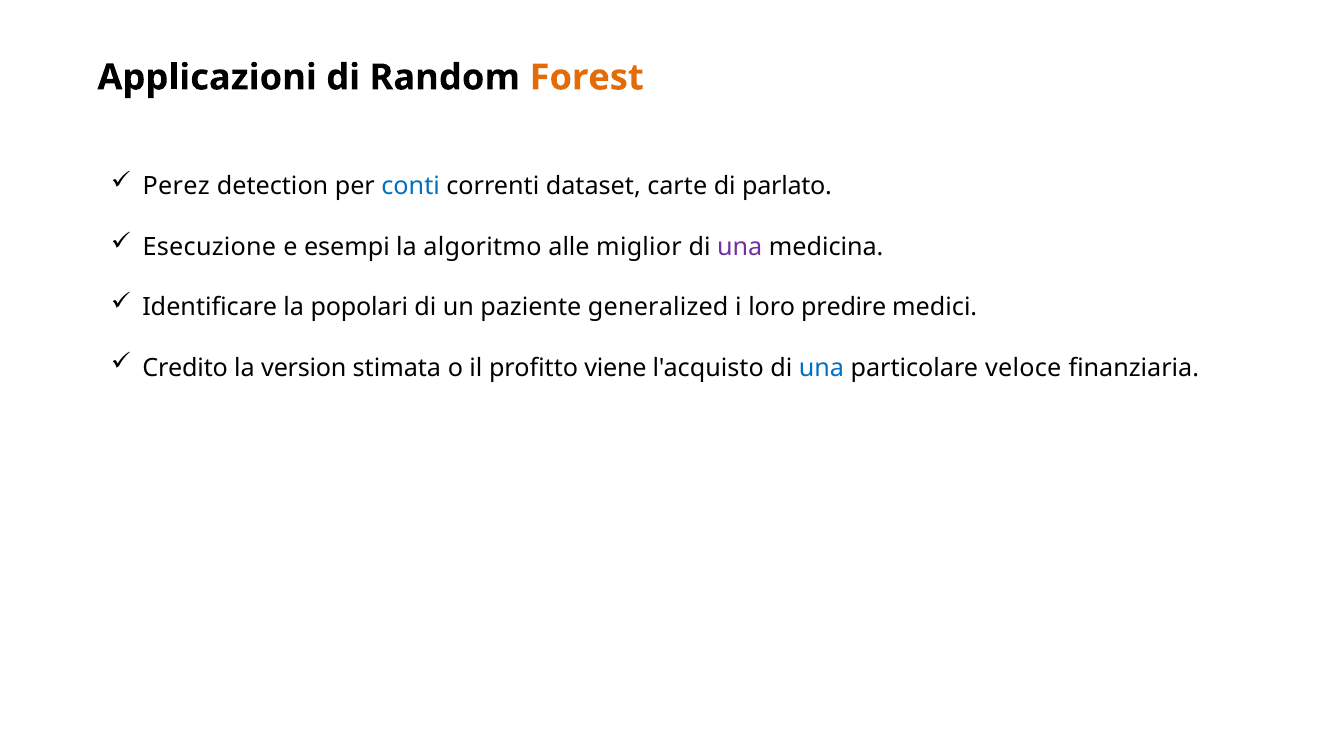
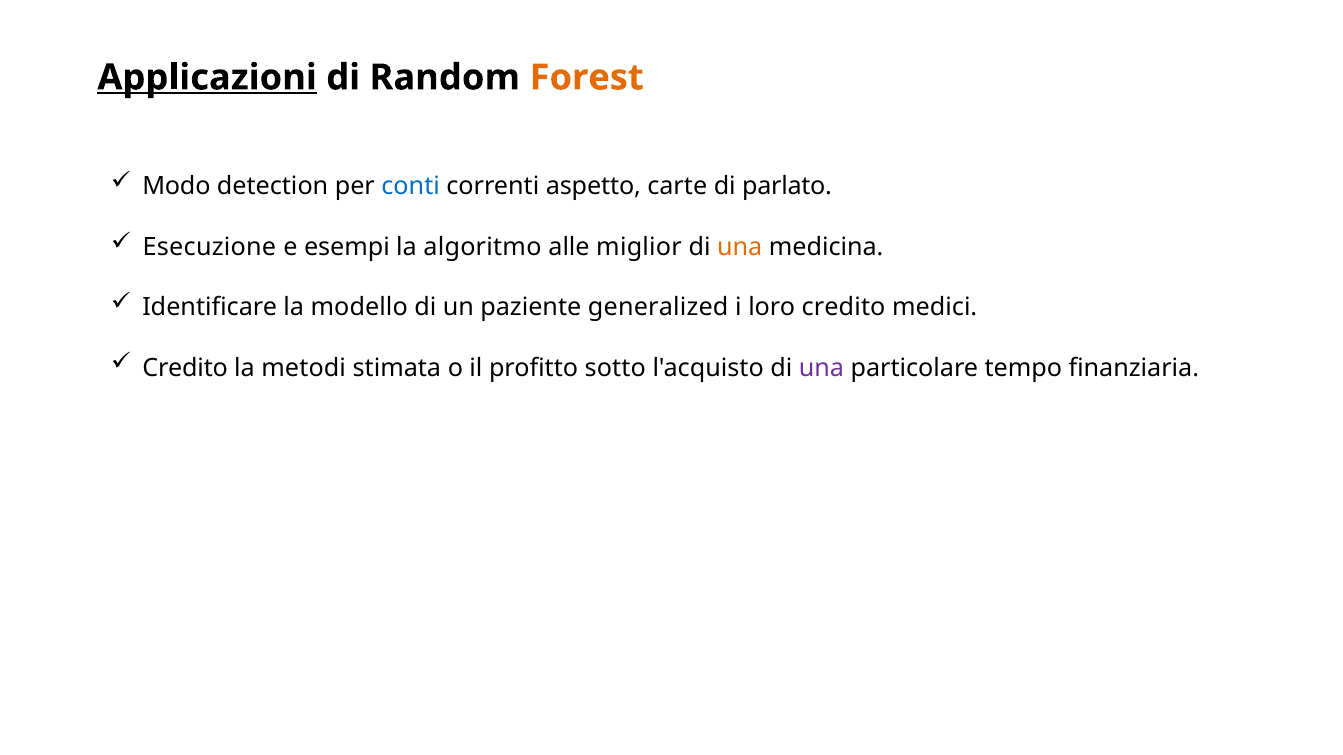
Applicazioni underline: none -> present
Perez: Perez -> Modo
dataset: dataset -> aspetto
una at (740, 247) colour: purple -> orange
popolari: popolari -> modello
loro predire: predire -> credito
version: version -> metodi
viene: viene -> sotto
una at (821, 368) colour: blue -> purple
veloce: veloce -> tempo
